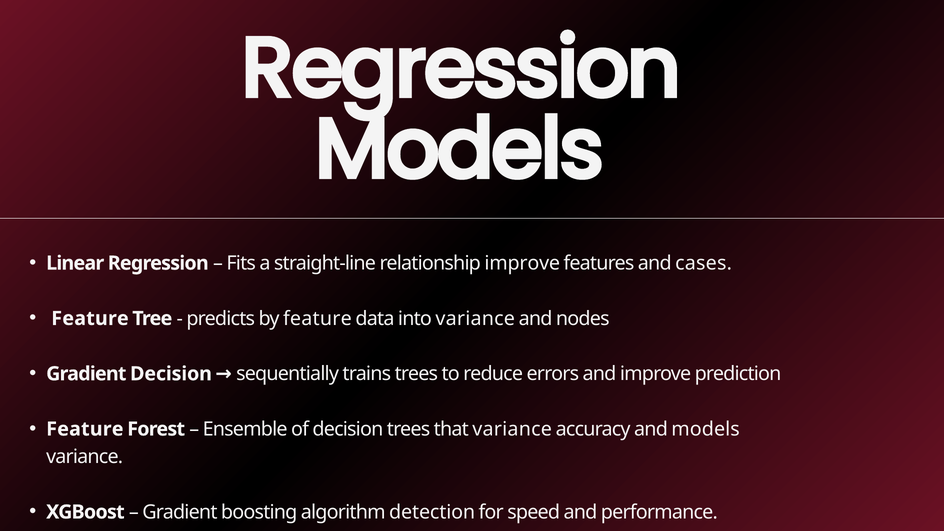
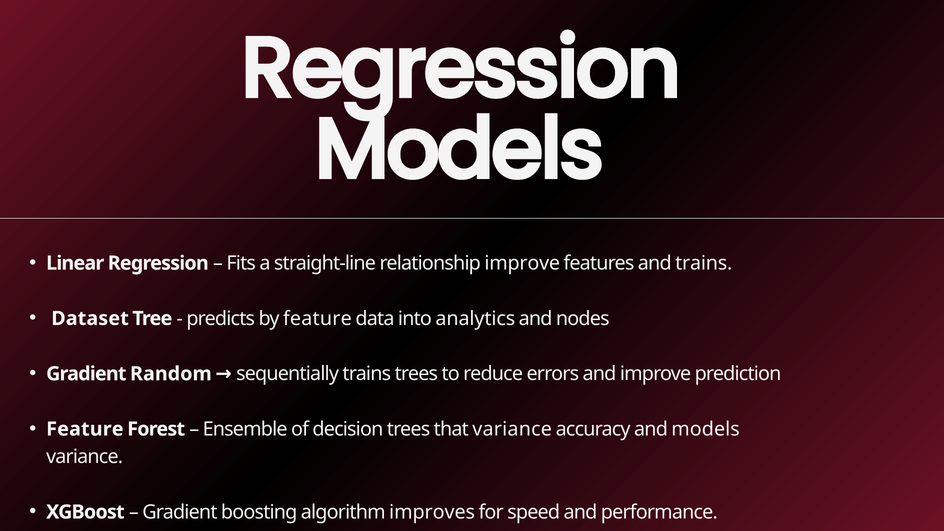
and cases: cases -> trains
Feature at (90, 318): Feature -> Dataset
into variance: variance -> analytics
Gradient Decision: Decision -> Random
detection: detection -> improves
